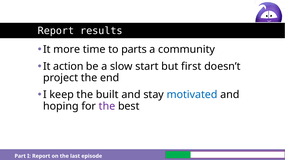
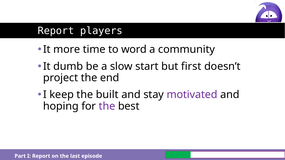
results: results -> players
parts: parts -> word
action: action -> dumb
motivated colour: blue -> purple
